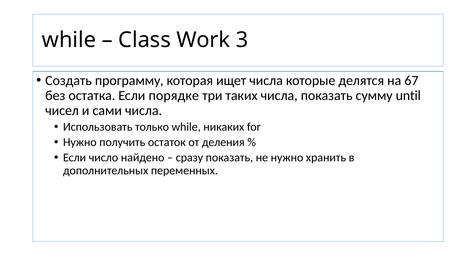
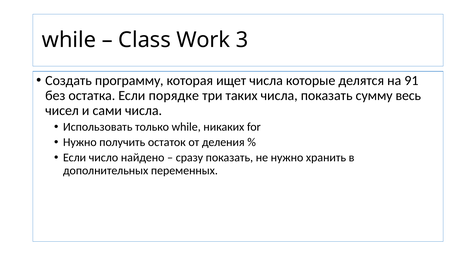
67: 67 -> 91
until: until -> весь
